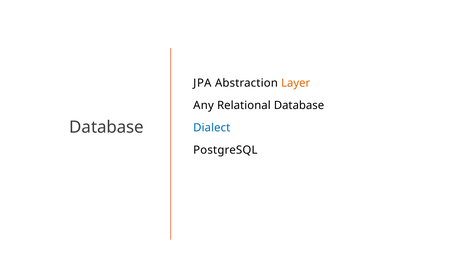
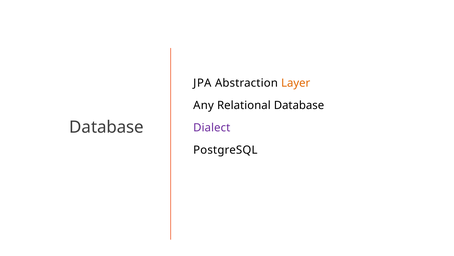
Dialect colour: blue -> purple
